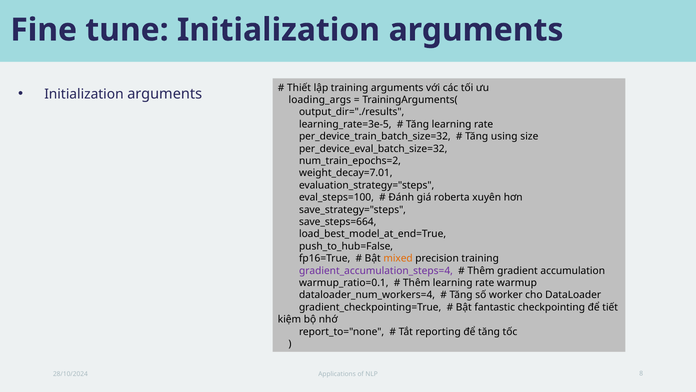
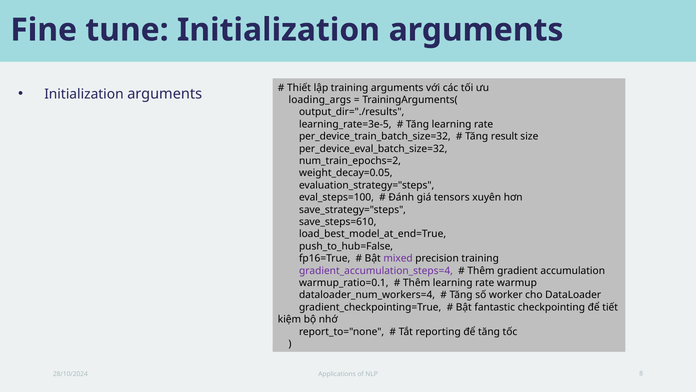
using: using -> result
weight_decay=7.01: weight_decay=7.01 -> weight_decay=0.05
roberta: roberta -> tensors
save_steps=664: save_steps=664 -> save_steps=610
mixed colour: orange -> purple
